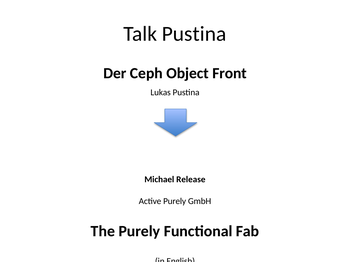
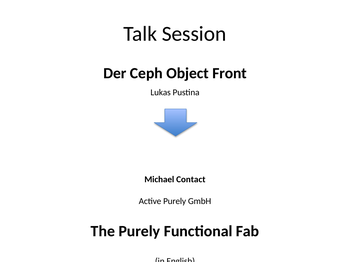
Talk Pustina: Pustina -> Session
Release: Release -> Contact
